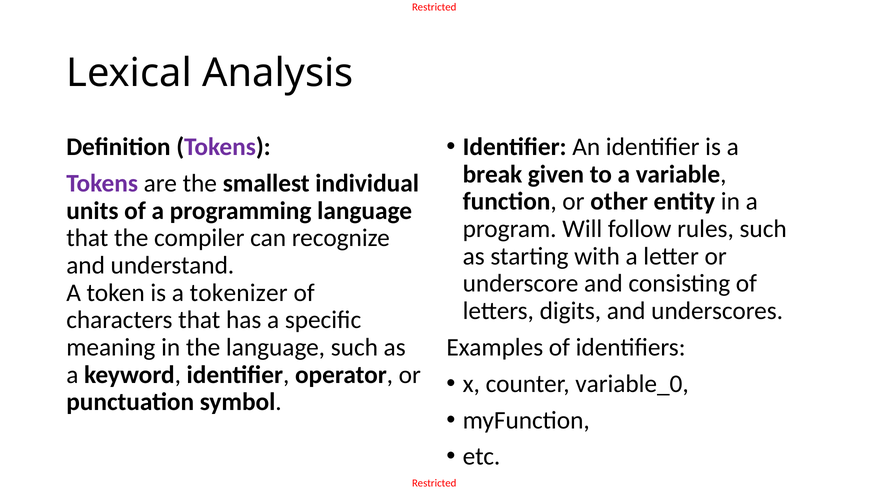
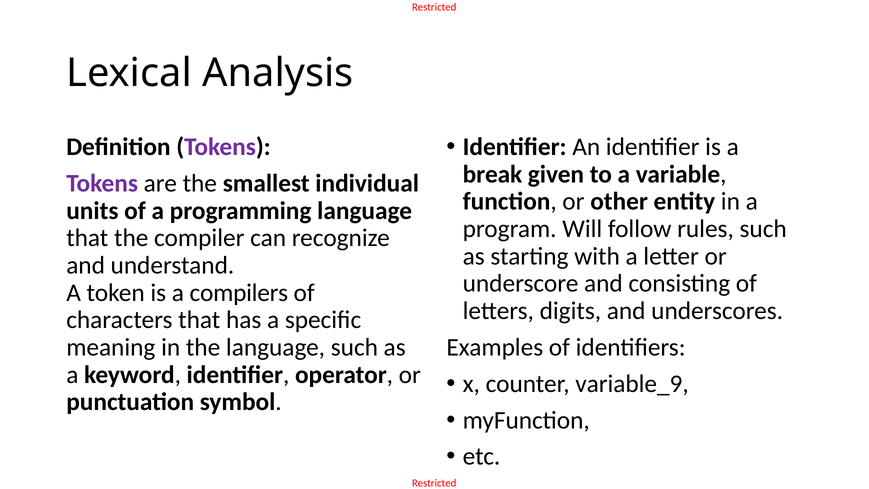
tokenizer: tokenizer -> compilers
variable_0: variable_0 -> variable_9
